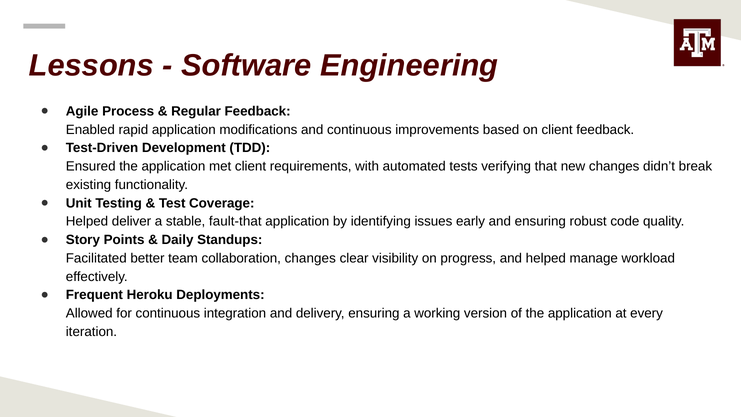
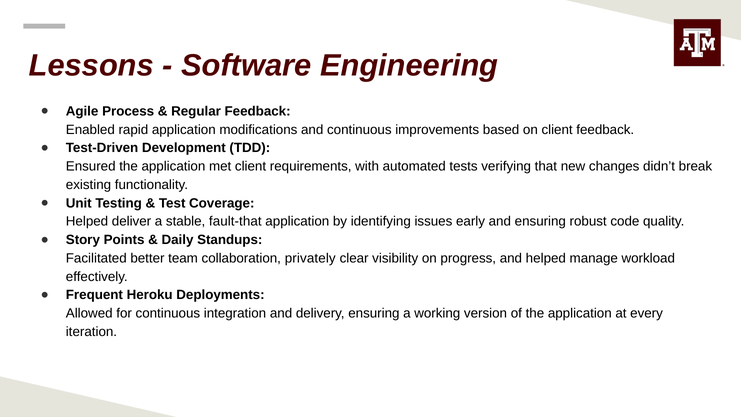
collaboration changes: changes -> privately
